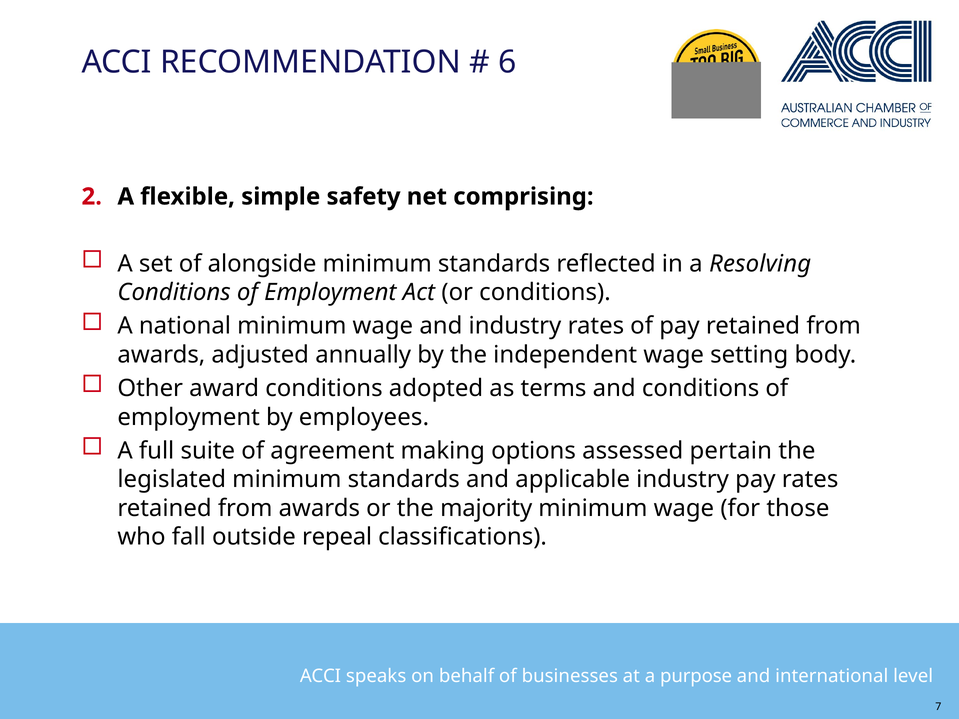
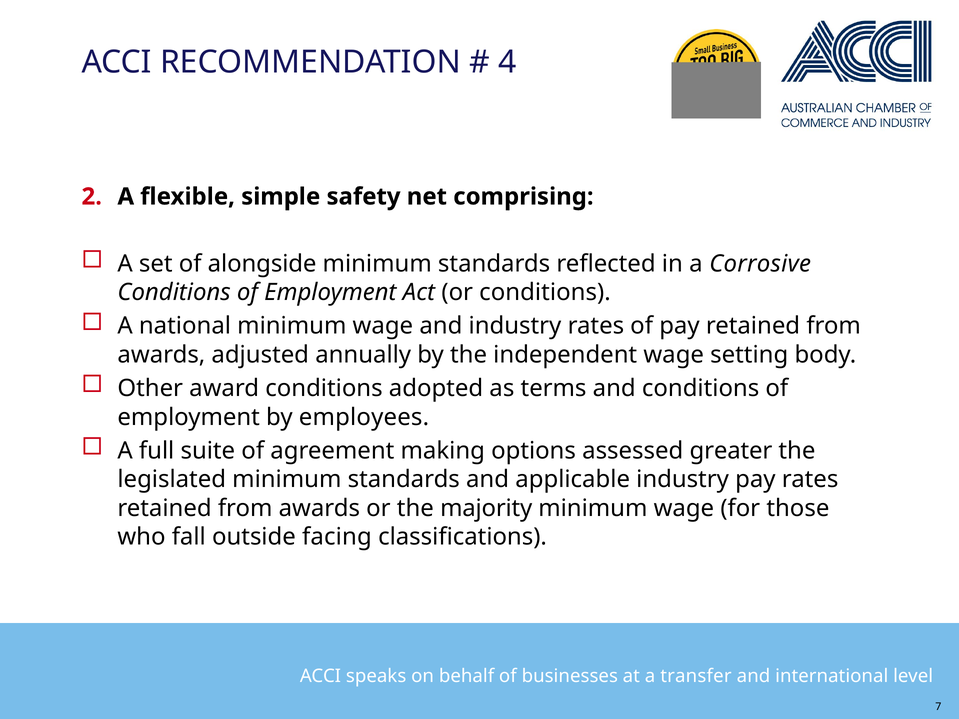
6: 6 -> 4
Resolving: Resolving -> Corrosive
pertain: pertain -> greater
repeal: repeal -> facing
purpose: purpose -> transfer
